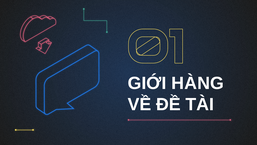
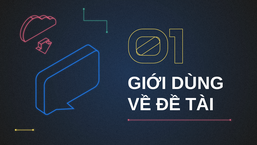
HÀNG: HÀNG -> DÙNG
